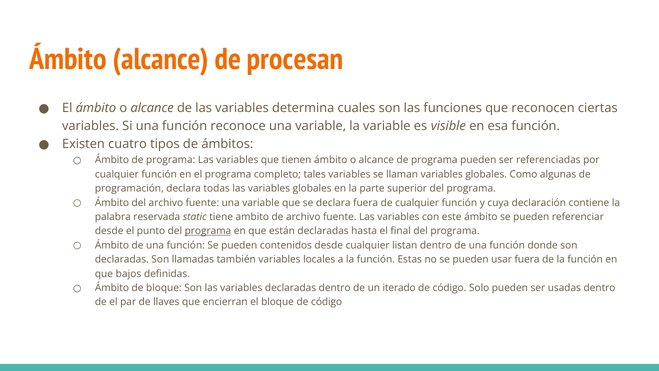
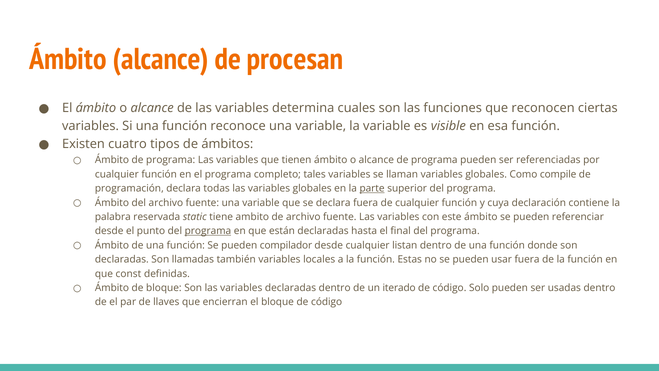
algunas: algunas -> compile
parte underline: none -> present
contenidos: contenidos -> compilador
bajos: bajos -> const
